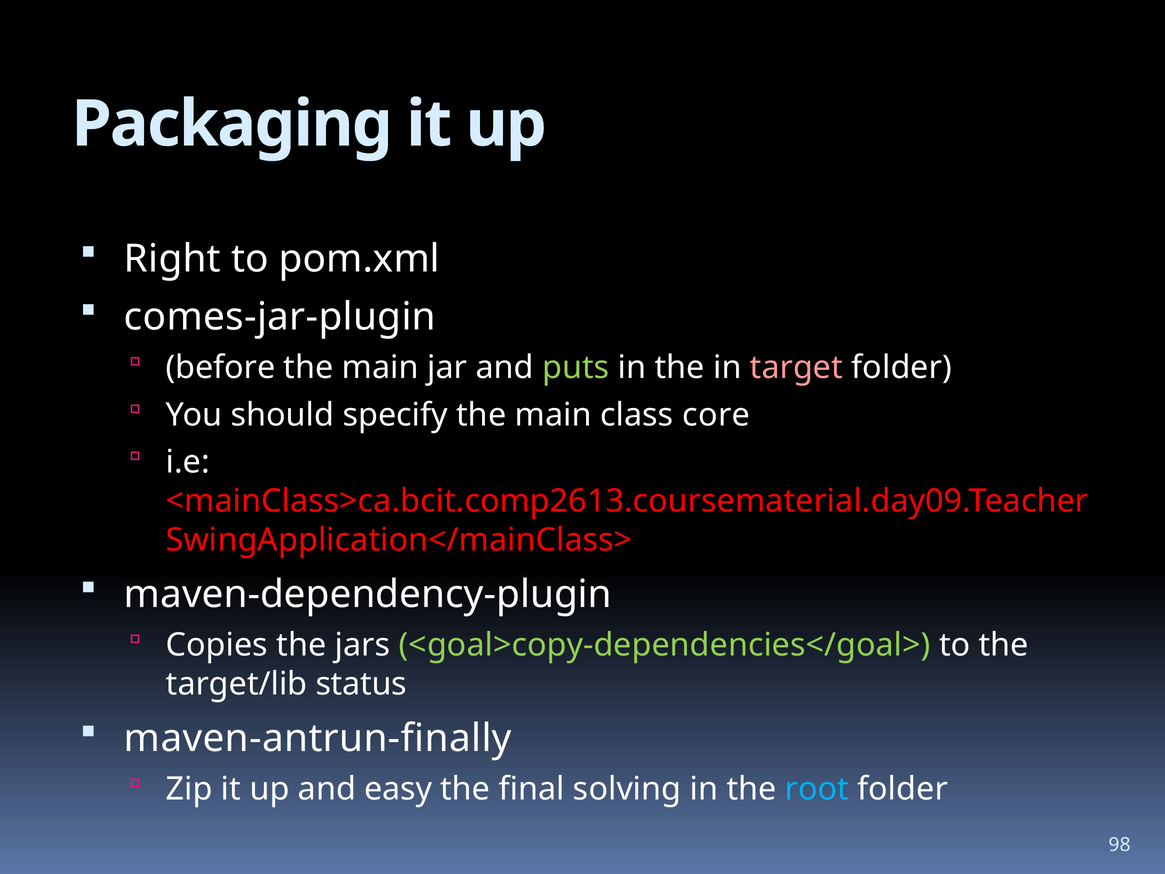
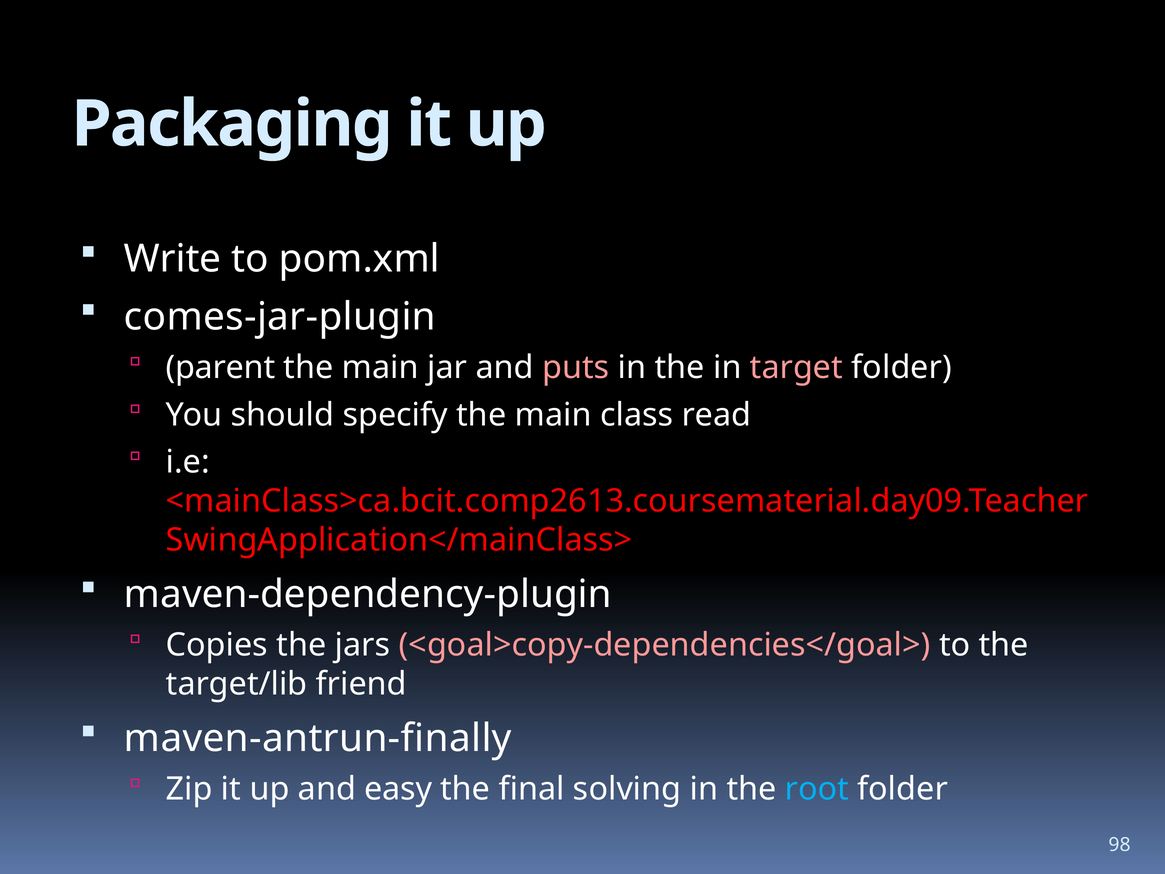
Right: Right -> Write
before: before -> parent
puts colour: light green -> pink
core: core -> read
<goal>copy-dependencies</goal> colour: light green -> pink
status: status -> friend
